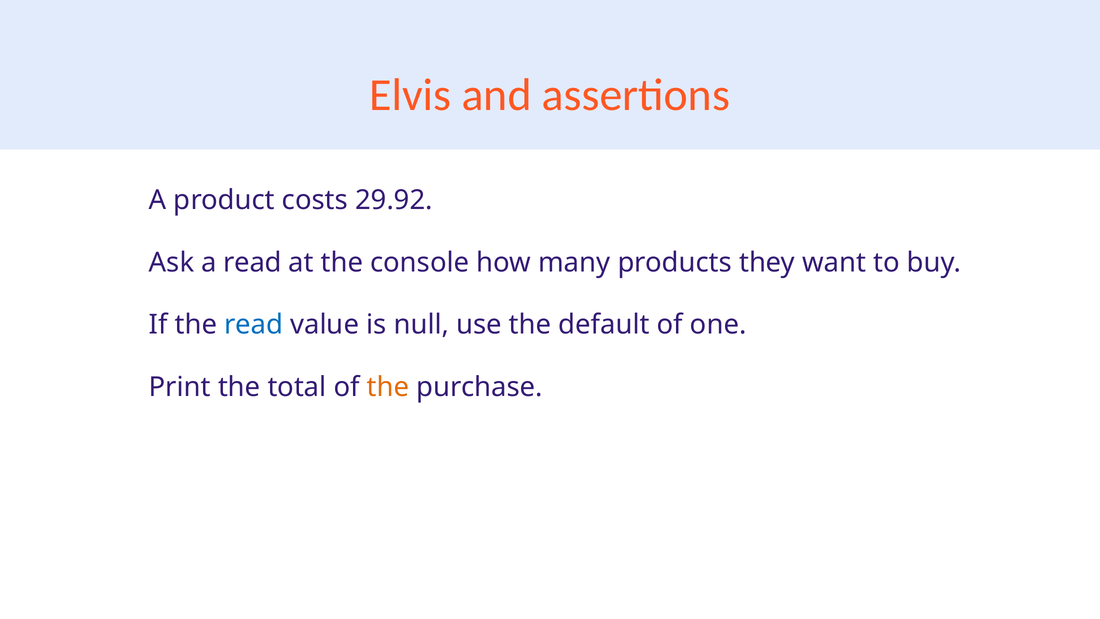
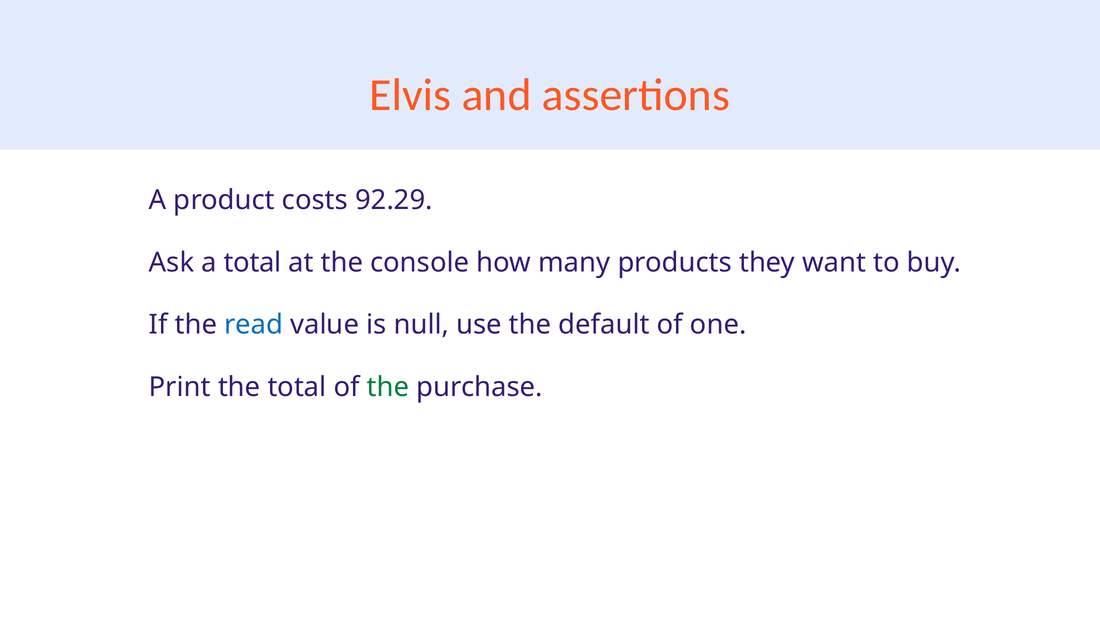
29.92: 29.92 -> 92.29
a read: read -> total
the at (388, 387) colour: orange -> green
